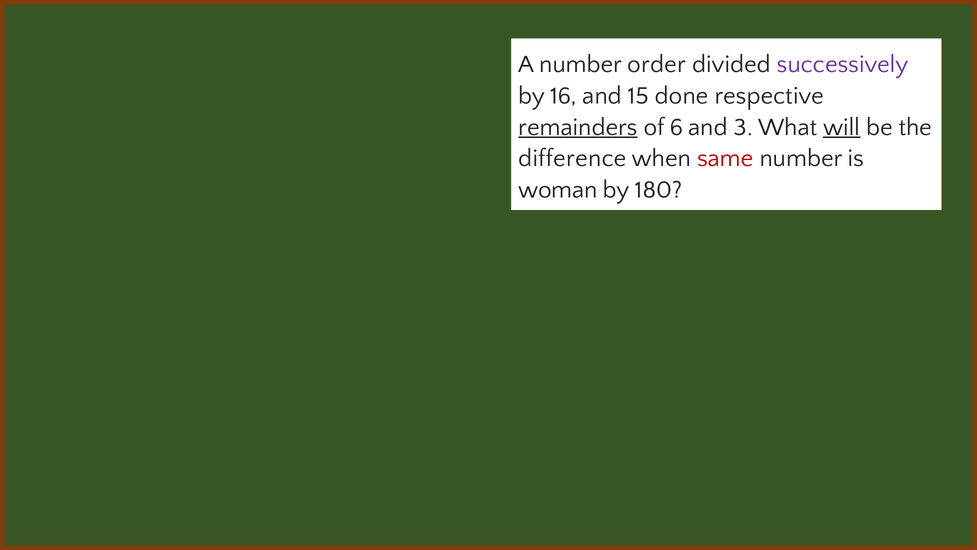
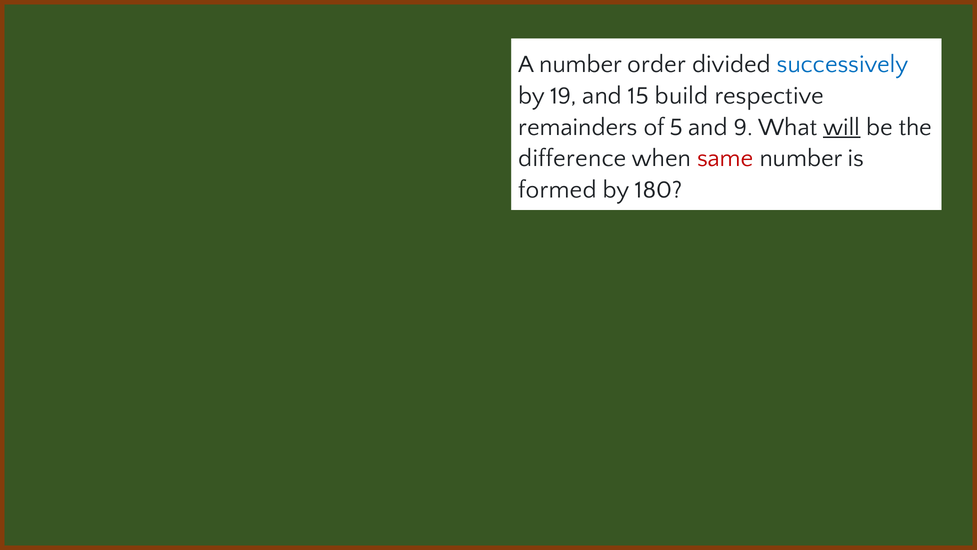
successively colour: purple -> blue
16: 16 -> 19
done: done -> build
remainders underline: present -> none
6: 6 -> 5
3: 3 -> 9
woman: woman -> formed
